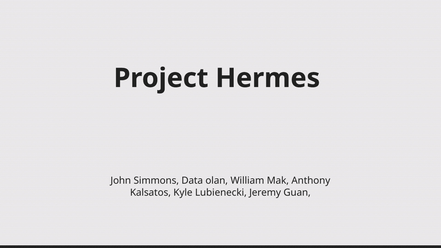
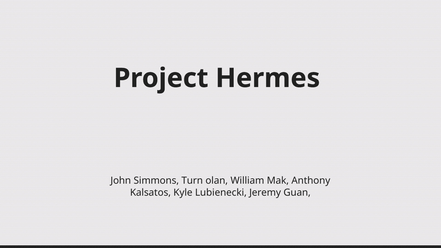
Data: Data -> Turn
